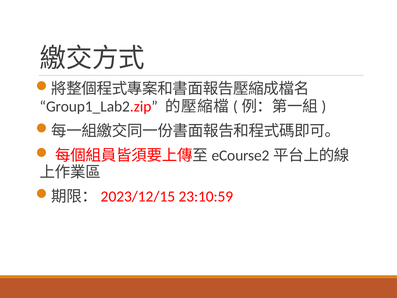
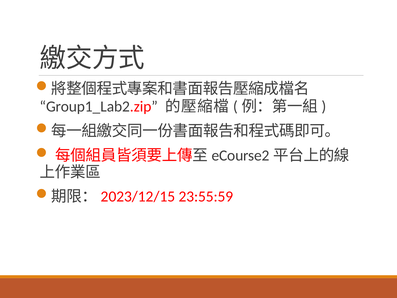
23:10:59: 23:10:59 -> 23:55:59
